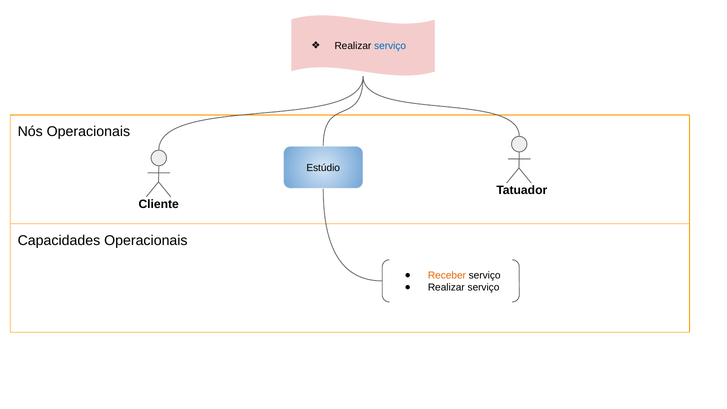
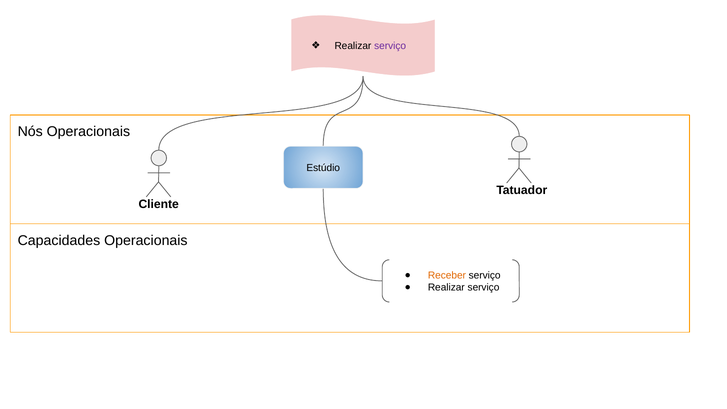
serviço at (390, 46) colour: blue -> purple
